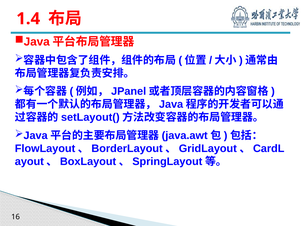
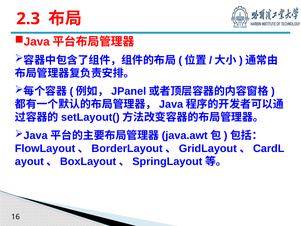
1.4: 1.4 -> 2.3
